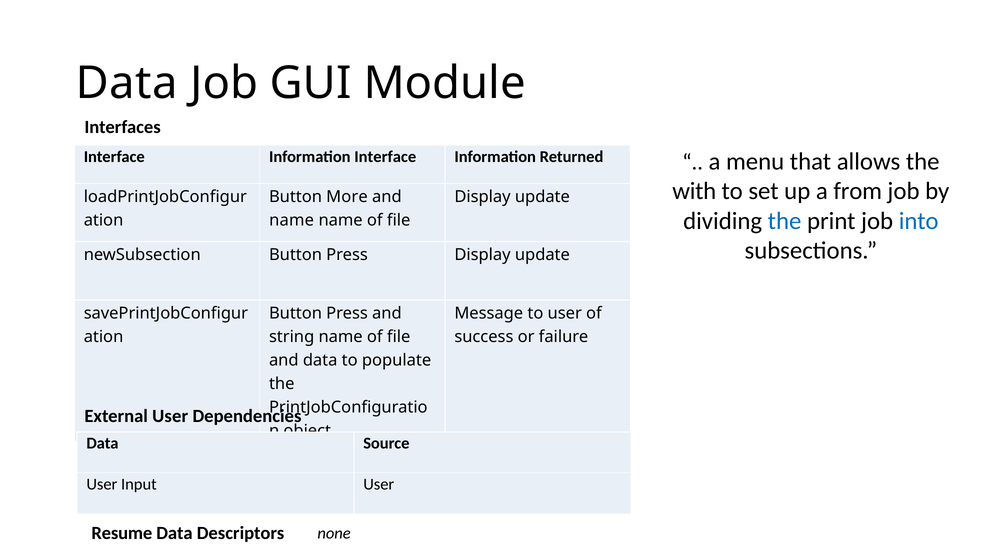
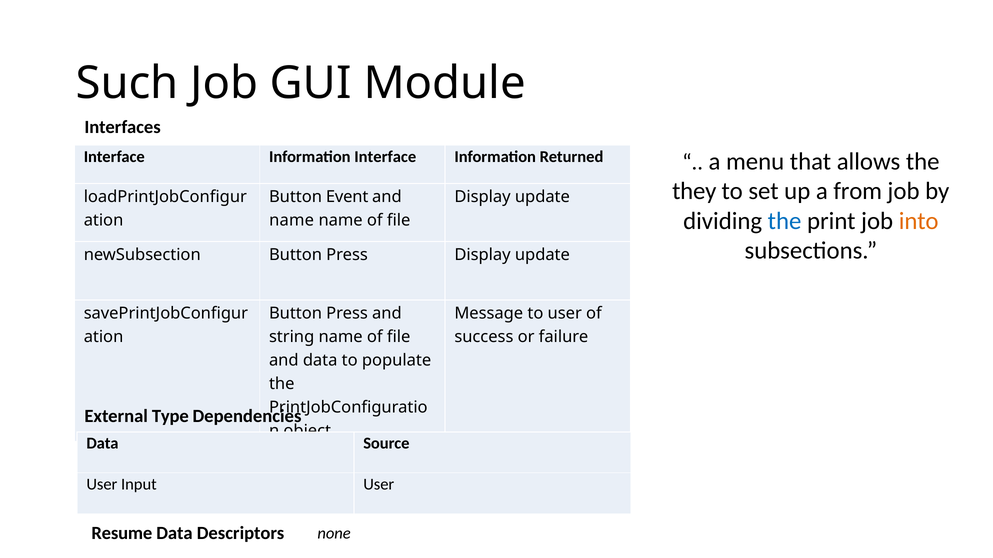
Data at (127, 83): Data -> Such
with: with -> they
More: More -> Event
into colour: blue -> orange
External User: User -> Type
